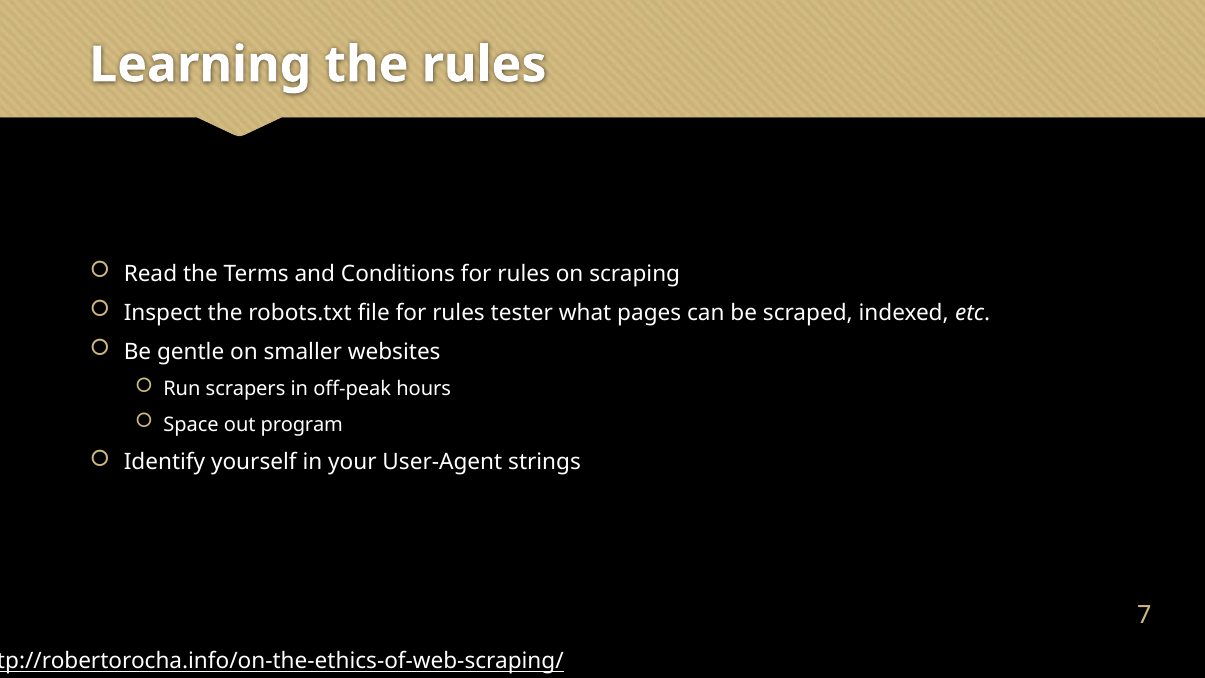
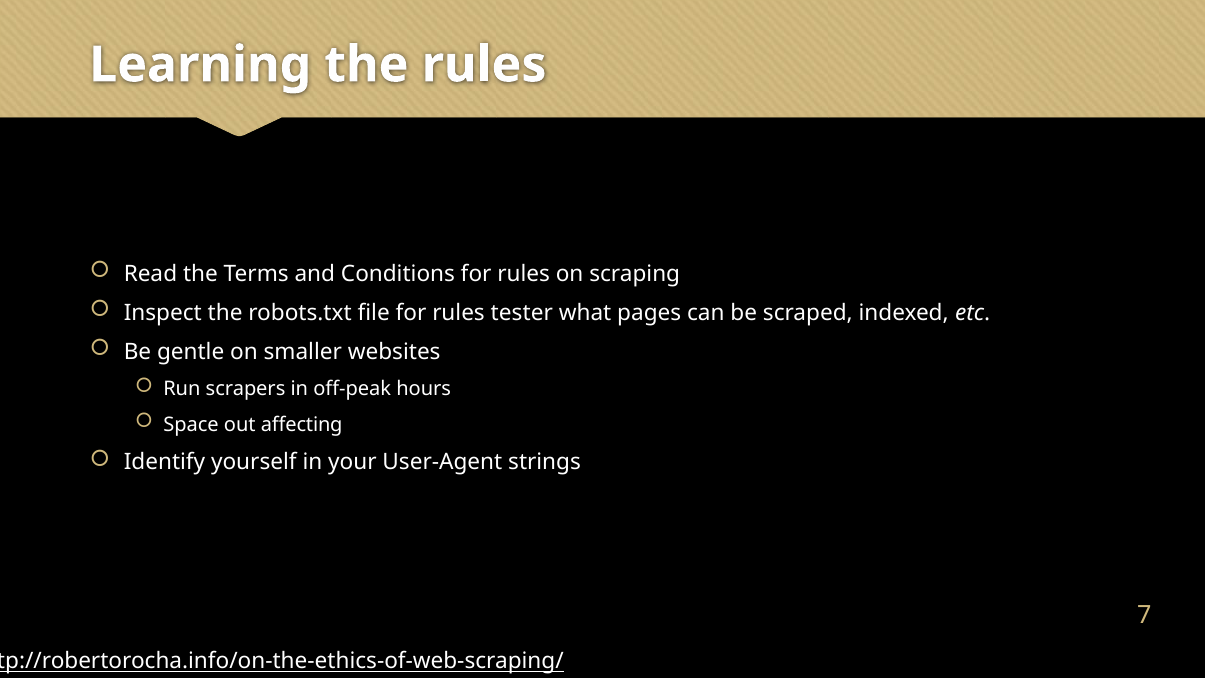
program: program -> affecting
